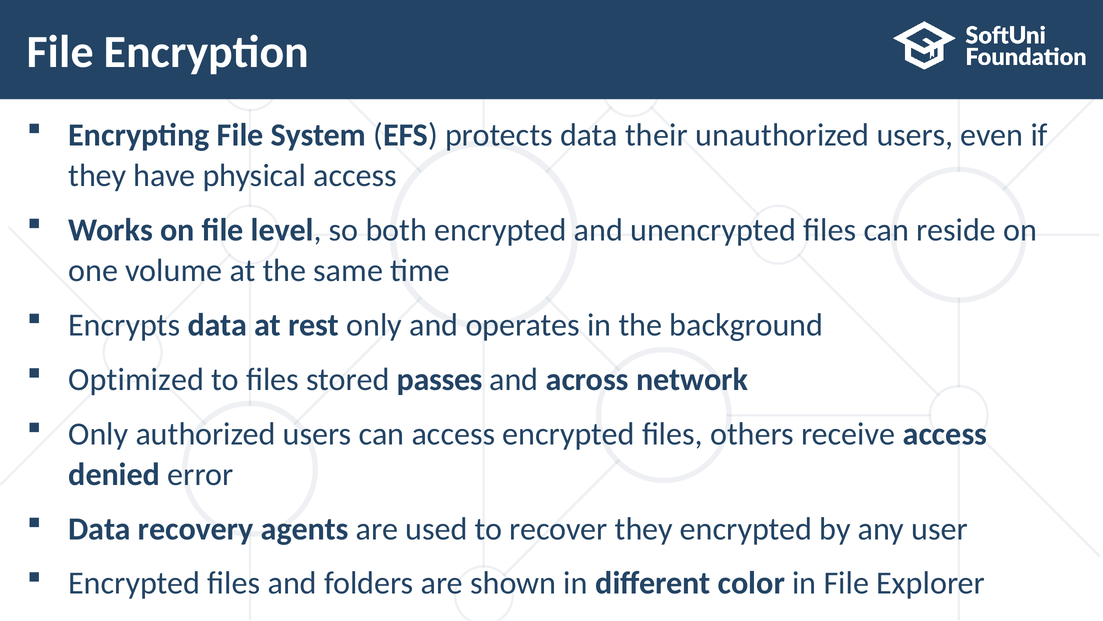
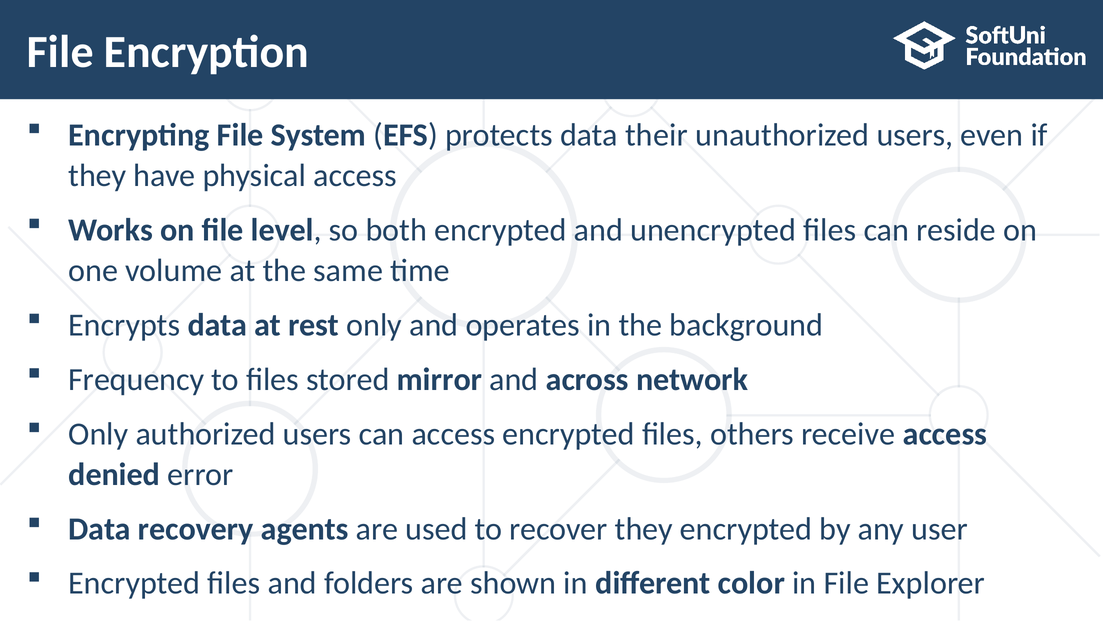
Optimized: Optimized -> Frequency
passes: passes -> mirror
